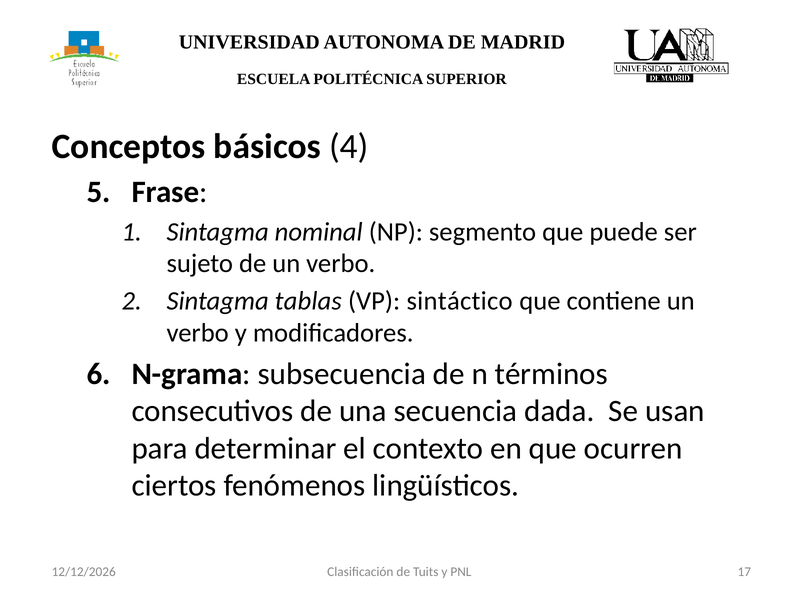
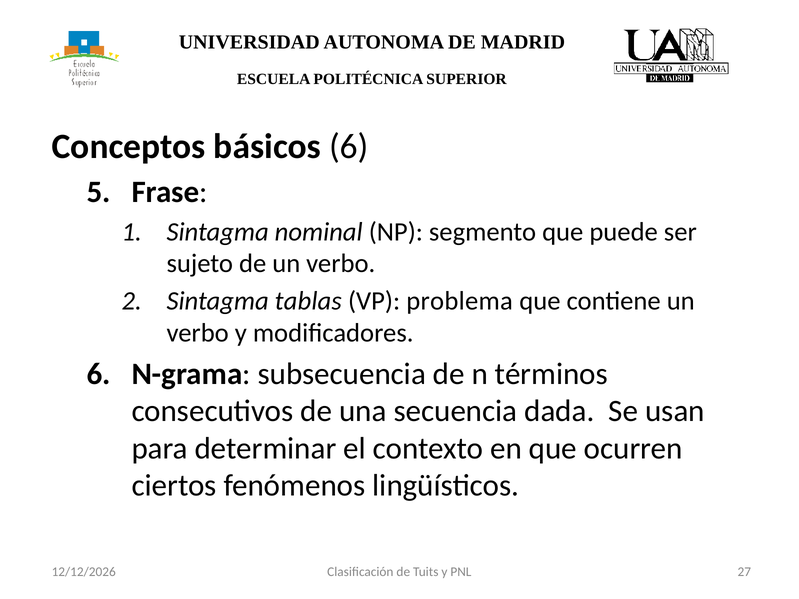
básicos 4: 4 -> 6
sintáctico: sintáctico -> problema
17: 17 -> 27
